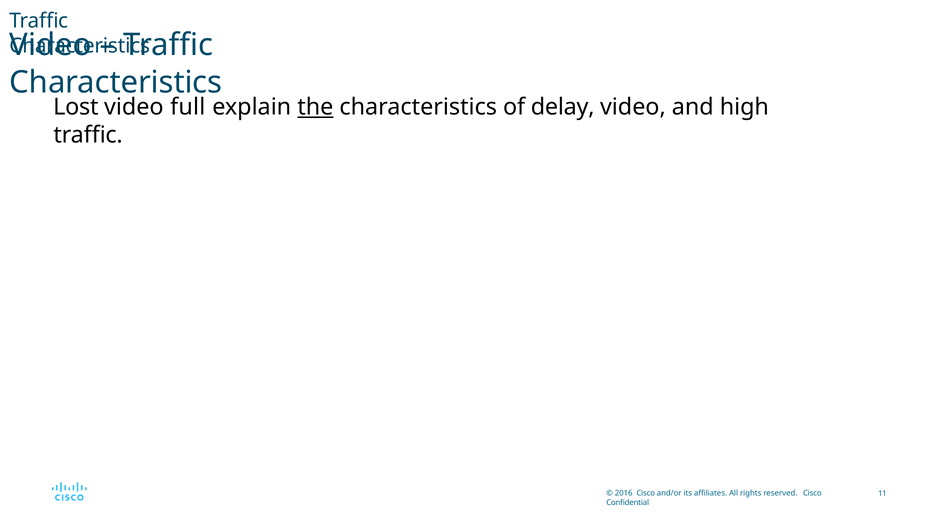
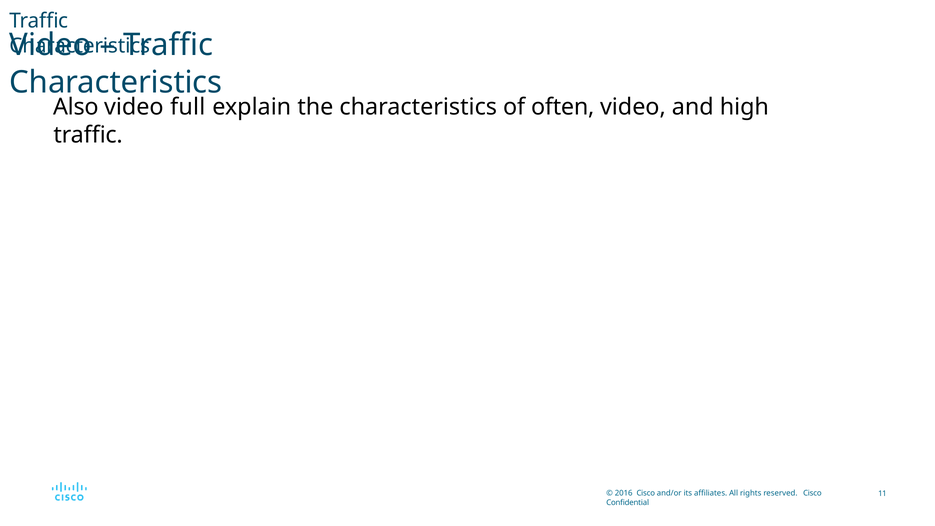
Lost: Lost -> Also
the underline: present -> none
delay: delay -> often
